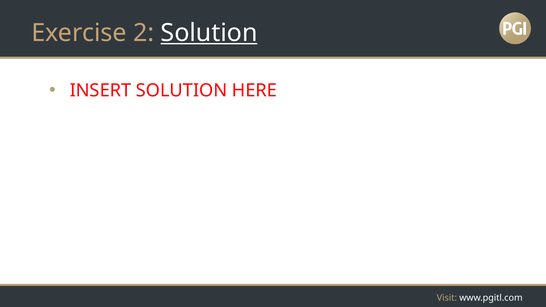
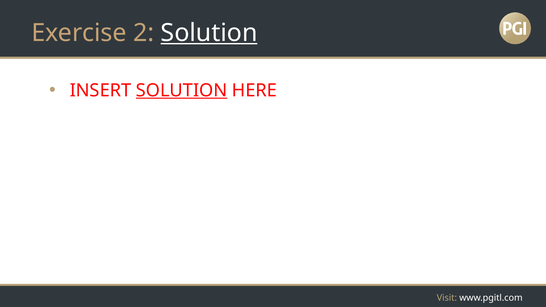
SOLUTION at (182, 90) underline: none -> present
